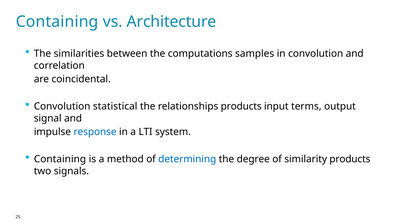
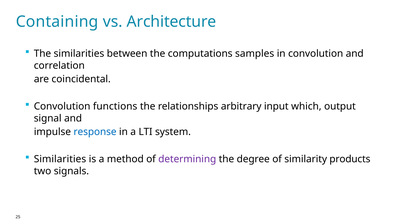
statistical: statistical -> functions
relationships products: products -> arbitrary
terms: terms -> which
Containing at (60, 159): Containing -> Similarities
determining colour: blue -> purple
